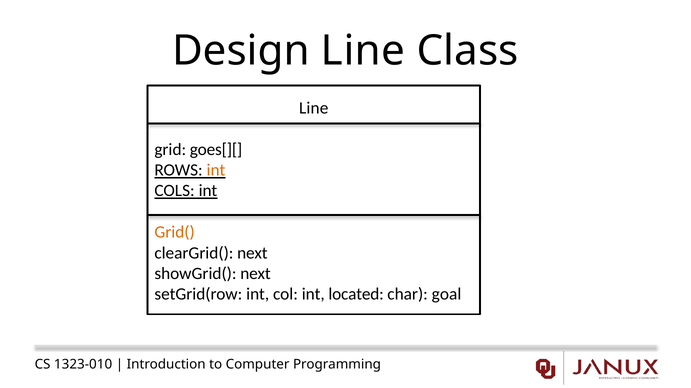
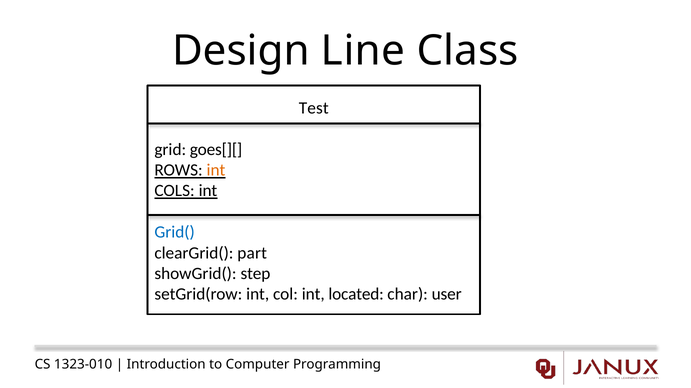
Line at (314, 108): Line -> Test
Grid( colour: orange -> blue
clearGrid( next: next -> part
showGrid( next: next -> step
goal: goal -> user
